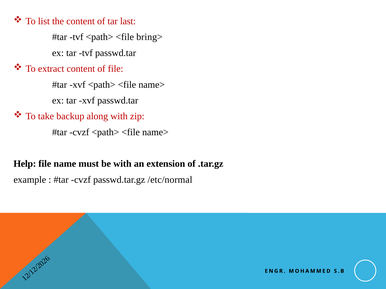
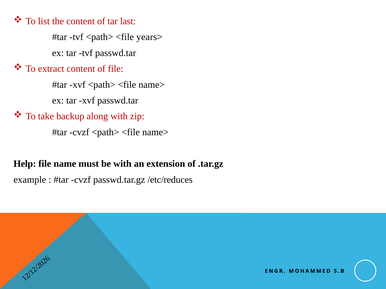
bring>: bring> -> years>
/etc/normal: /etc/normal -> /etc/reduces
